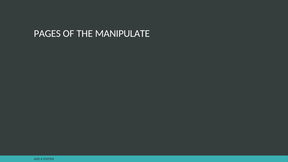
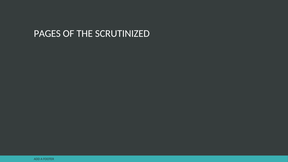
MANIPULATE: MANIPULATE -> SCRUTINIZED
